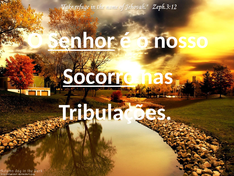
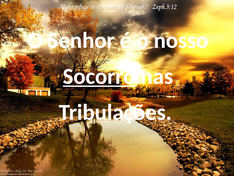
Senhor underline: present -> none
